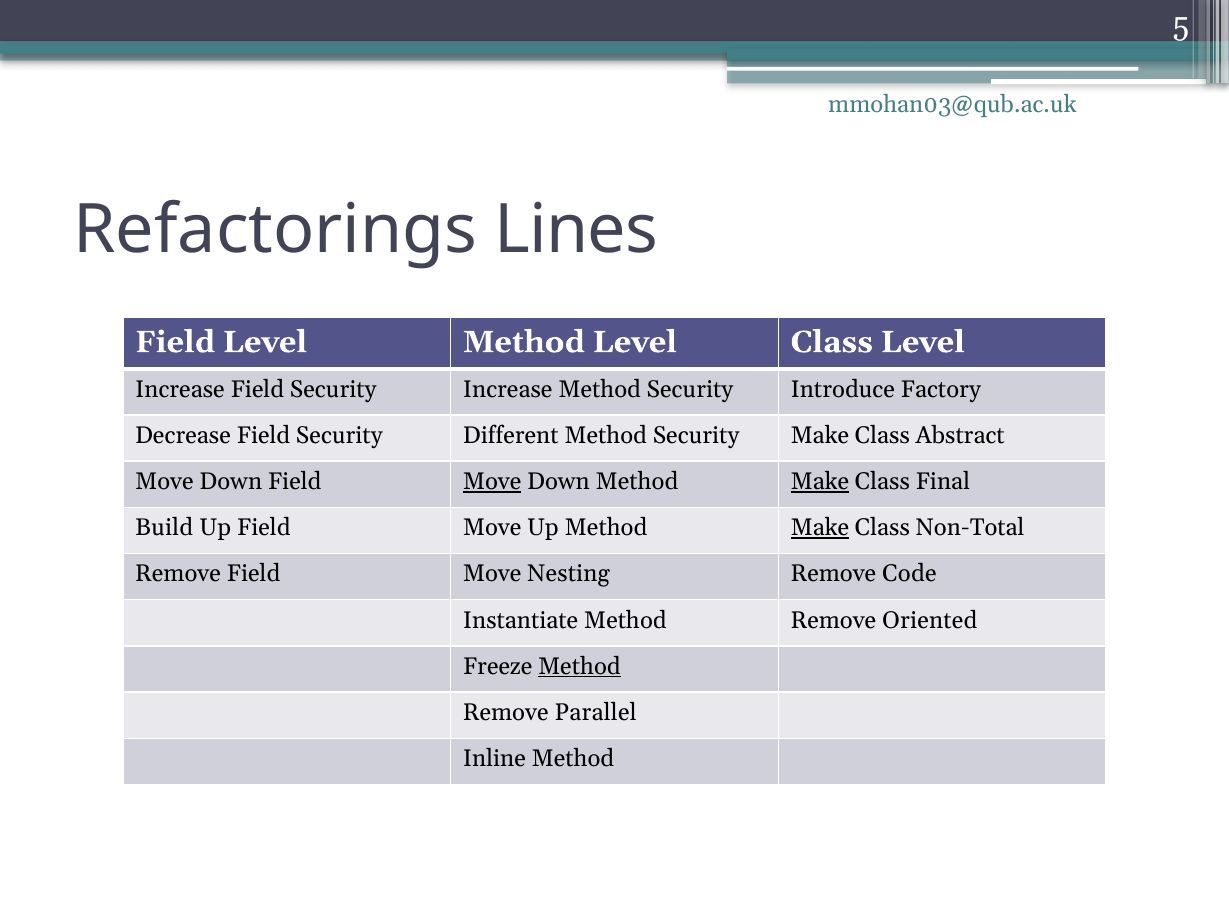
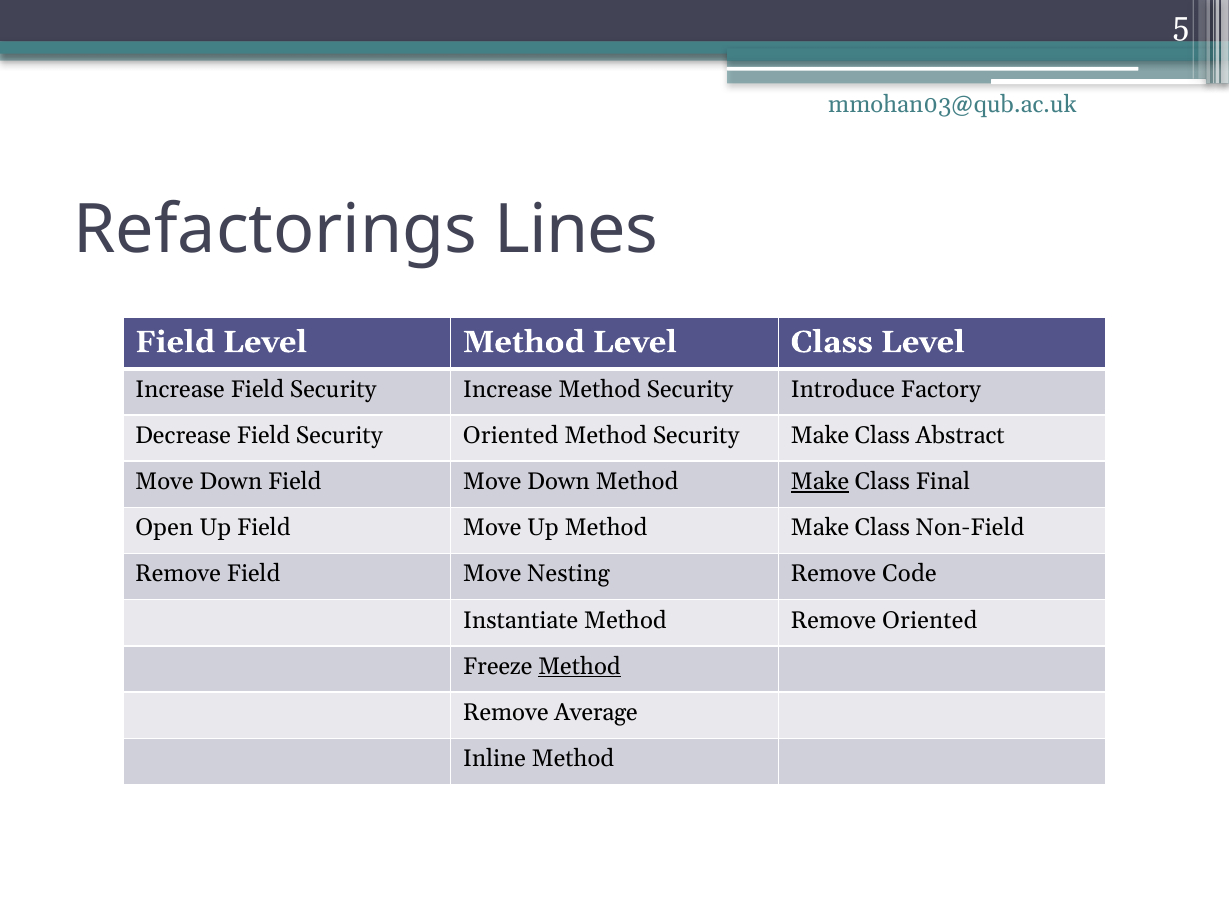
Security Different: Different -> Oriented
Move at (492, 482) underline: present -> none
Build: Build -> Open
Make at (820, 528) underline: present -> none
Non-Total: Non-Total -> Non-Field
Parallel: Parallel -> Average
